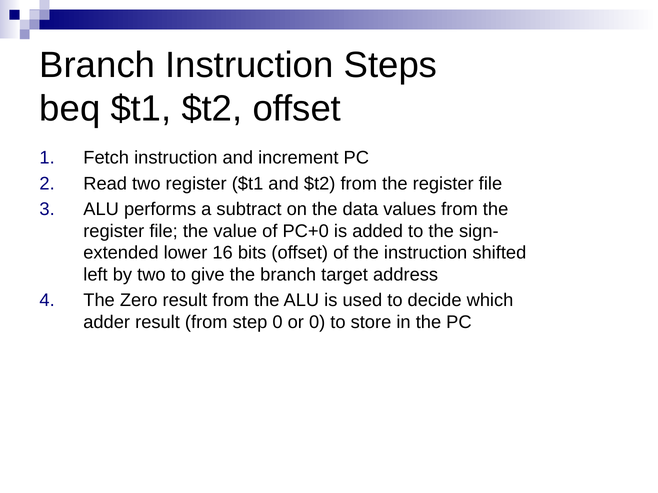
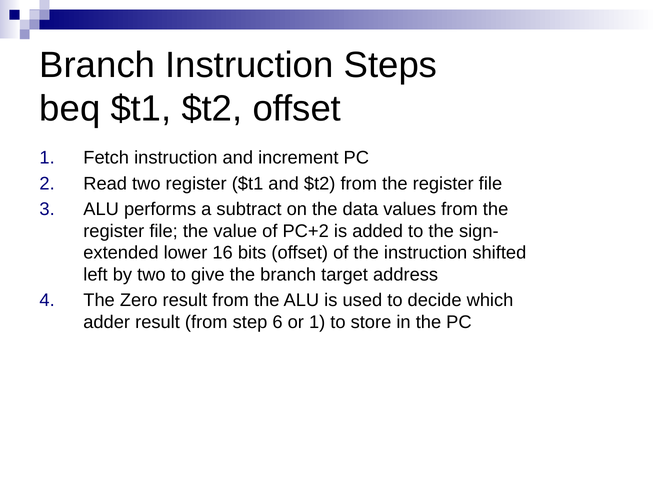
PC+0: PC+0 -> PC+2
step 0: 0 -> 6
or 0: 0 -> 1
